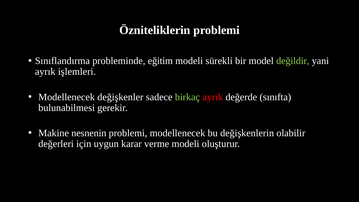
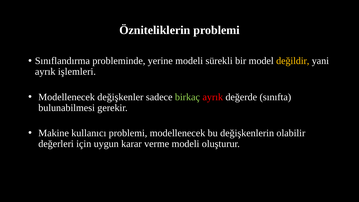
eğitim: eğitim -> yerine
değildir colour: light green -> yellow
nesnenin: nesnenin -> kullanıcı
